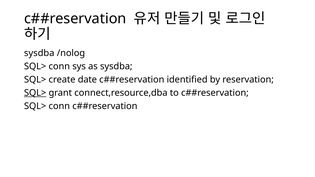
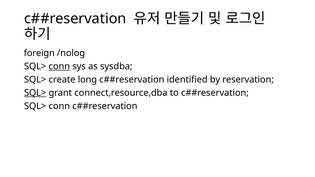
sysdba at (39, 53): sysdba -> foreign
conn at (59, 66) underline: none -> present
date: date -> long
